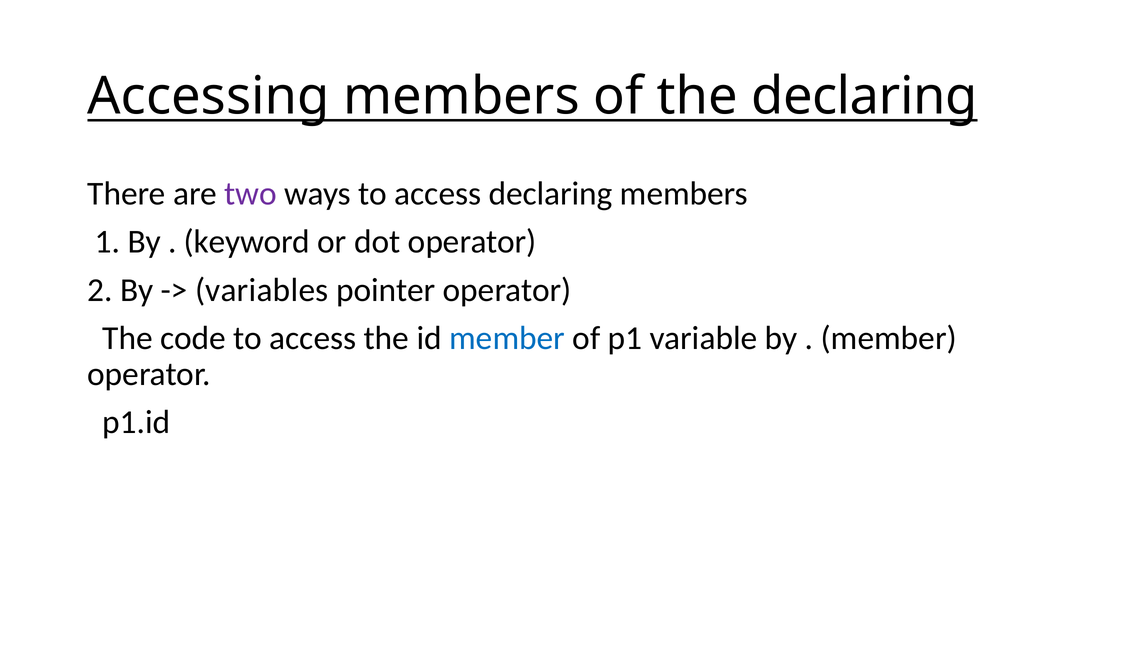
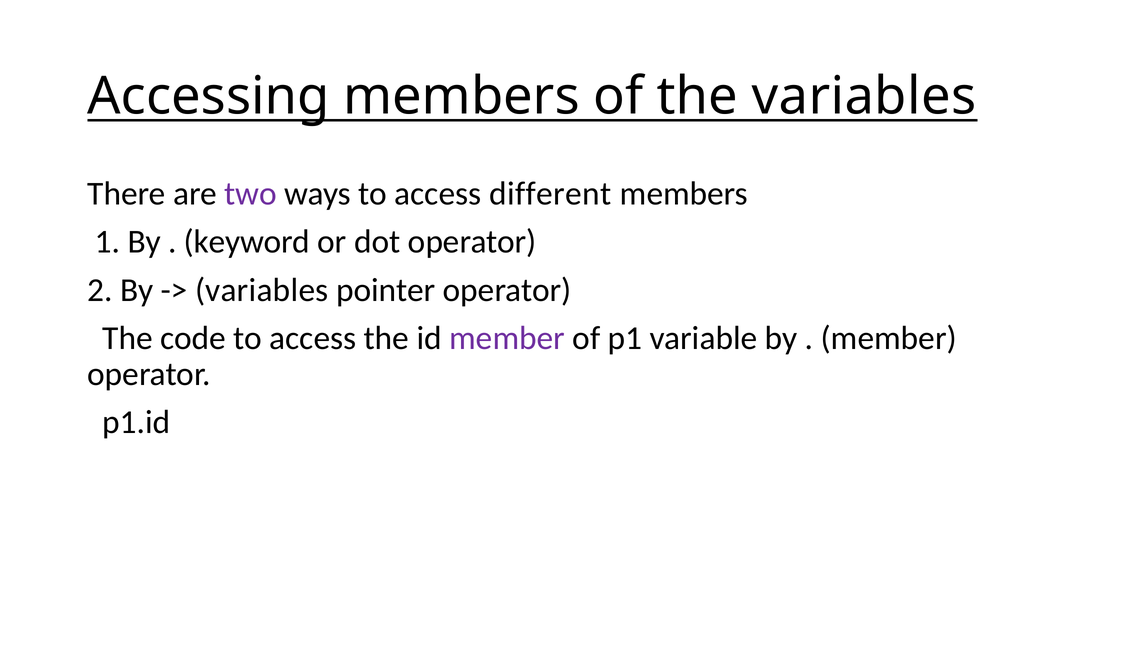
the declaring: declaring -> variables
access declaring: declaring -> different
member at (507, 338) colour: blue -> purple
